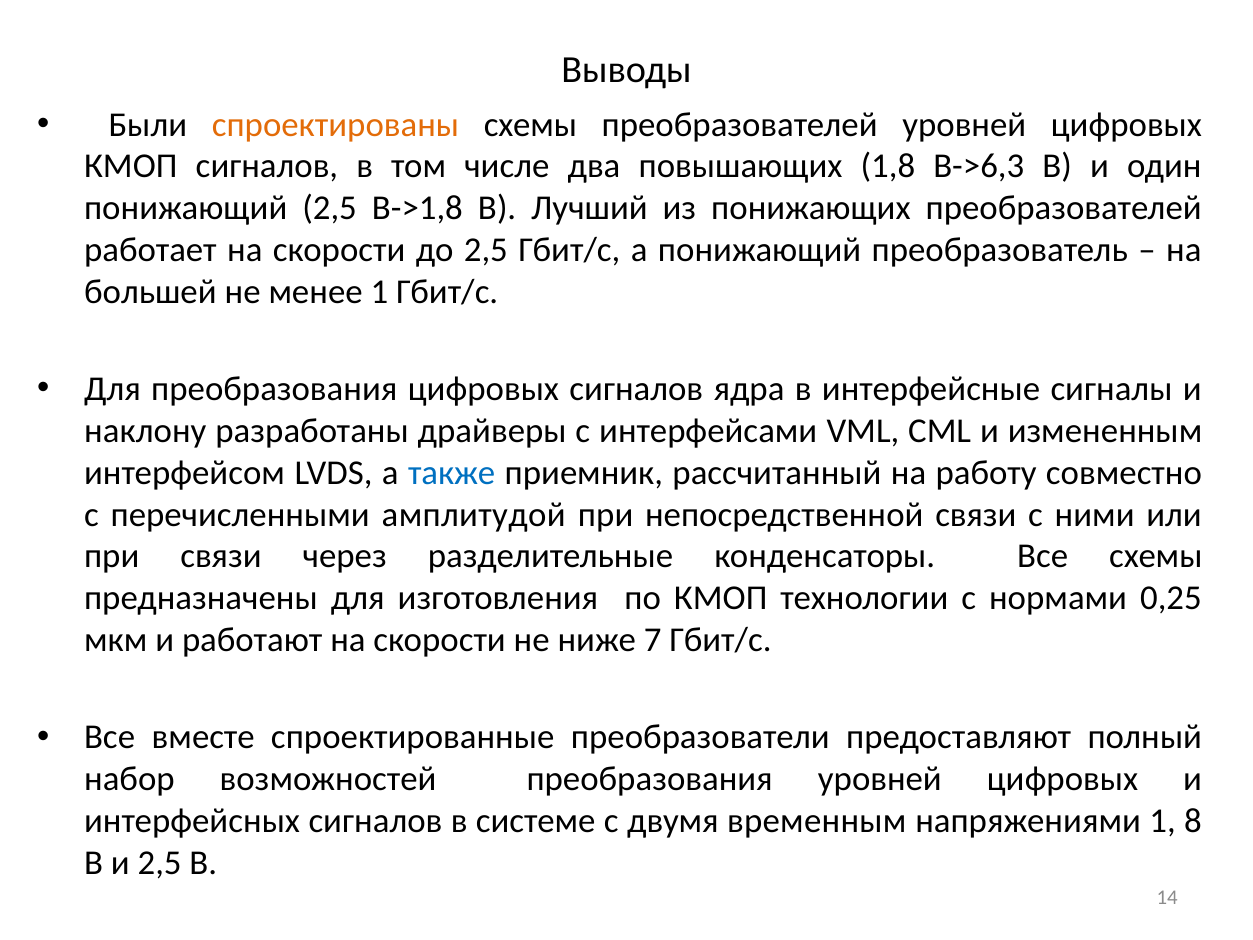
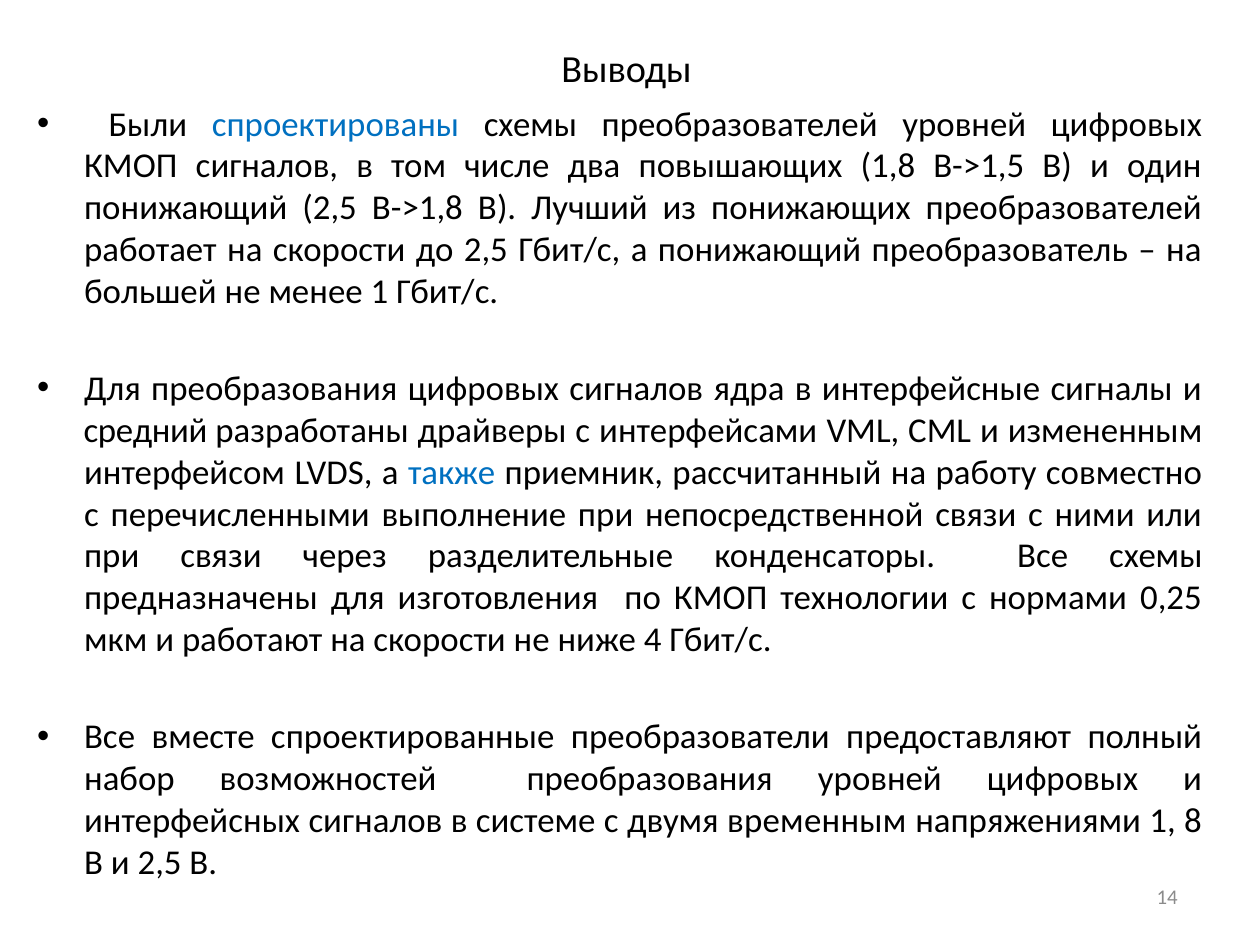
спроектированы colour: orange -> blue
В->6,3: В->6,3 -> В->1,5
наклону: наклону -> средний
амплитудой: амплитудой -> выполнение
7: 7 -> 4
